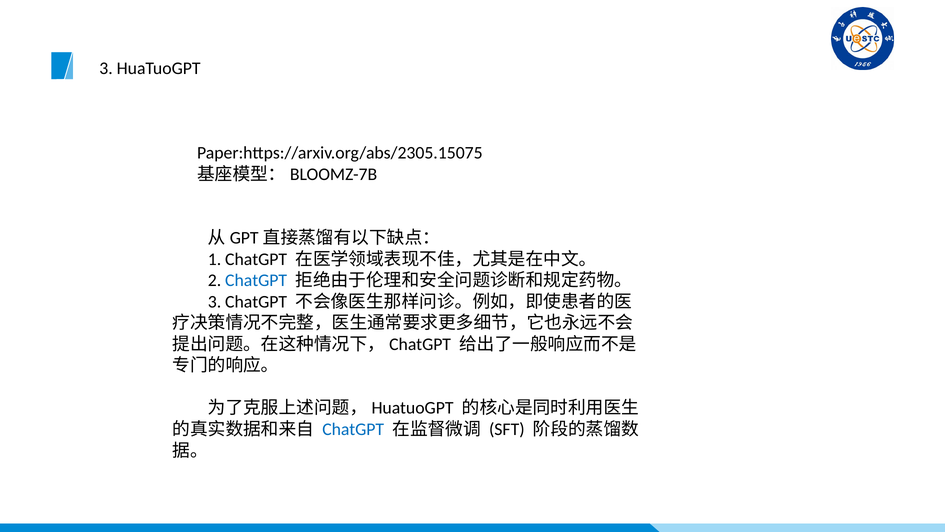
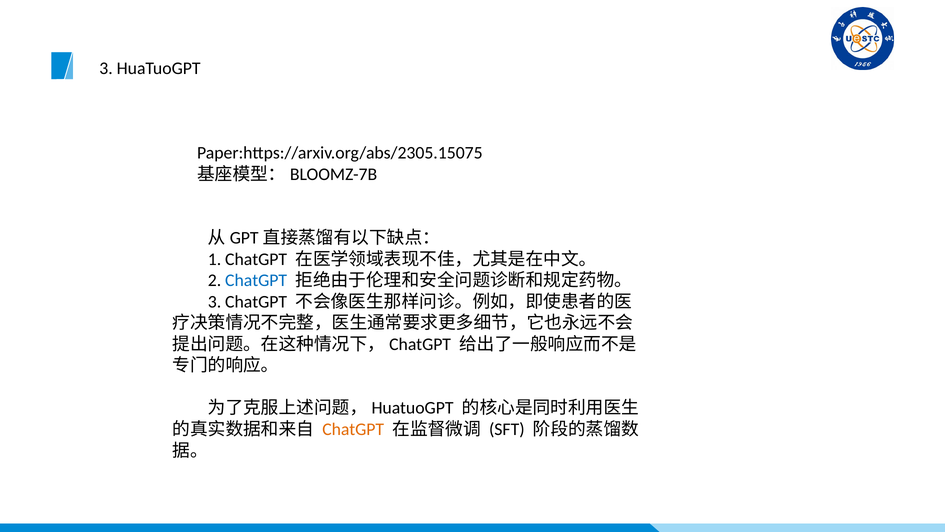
ChatGPT at (353, 429) colour: blue -> orange
